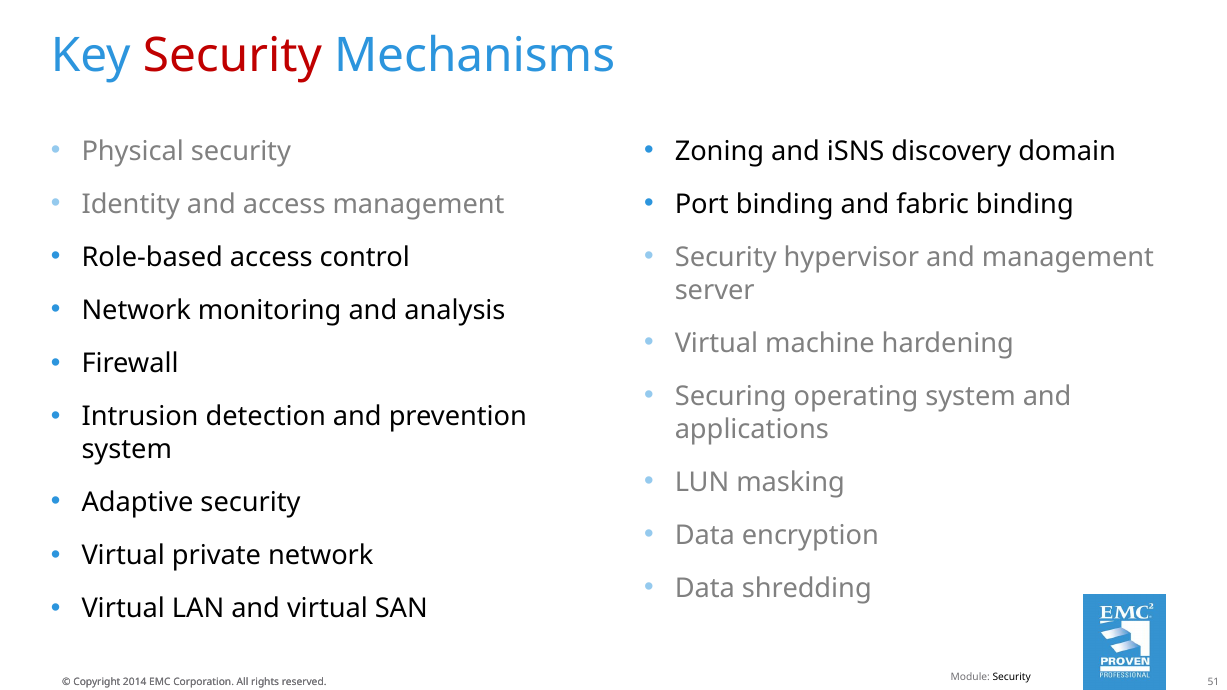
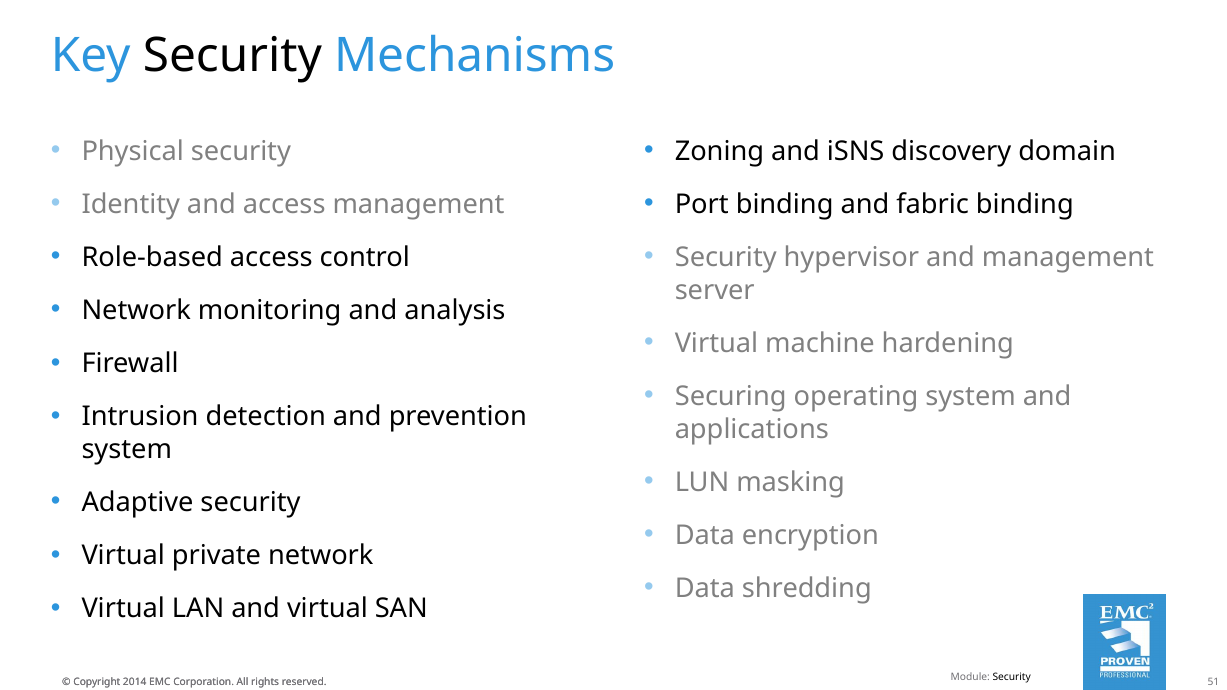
Security at (232, 56) colour: red -> black
